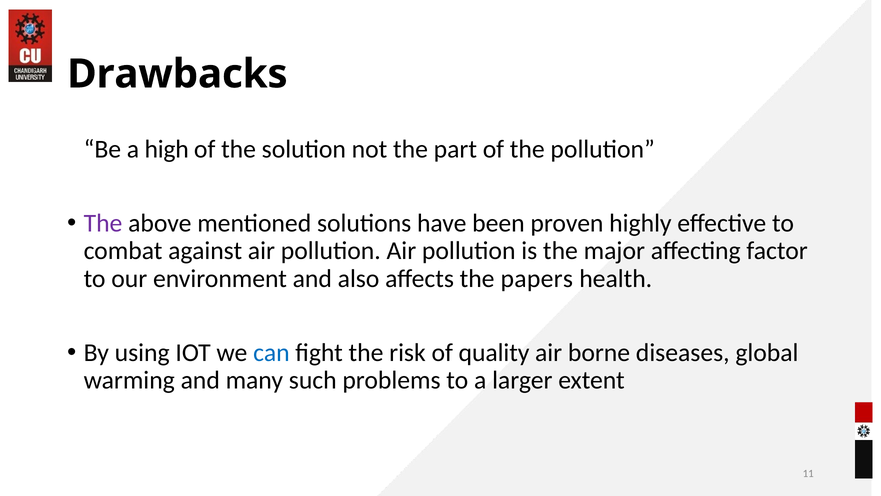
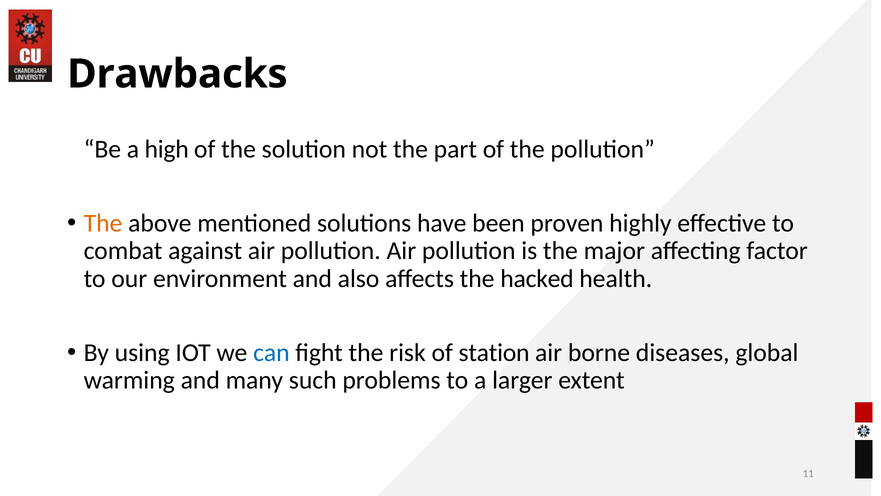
The at (103, 223) colour: purple -> orange
papers: papers -> hacked
quality: quality -> station
